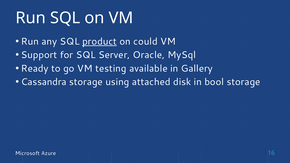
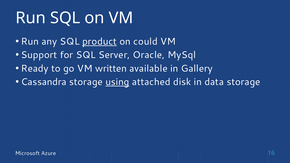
testing: testing -> written
using underline: none -> present
bool: bool -> data
